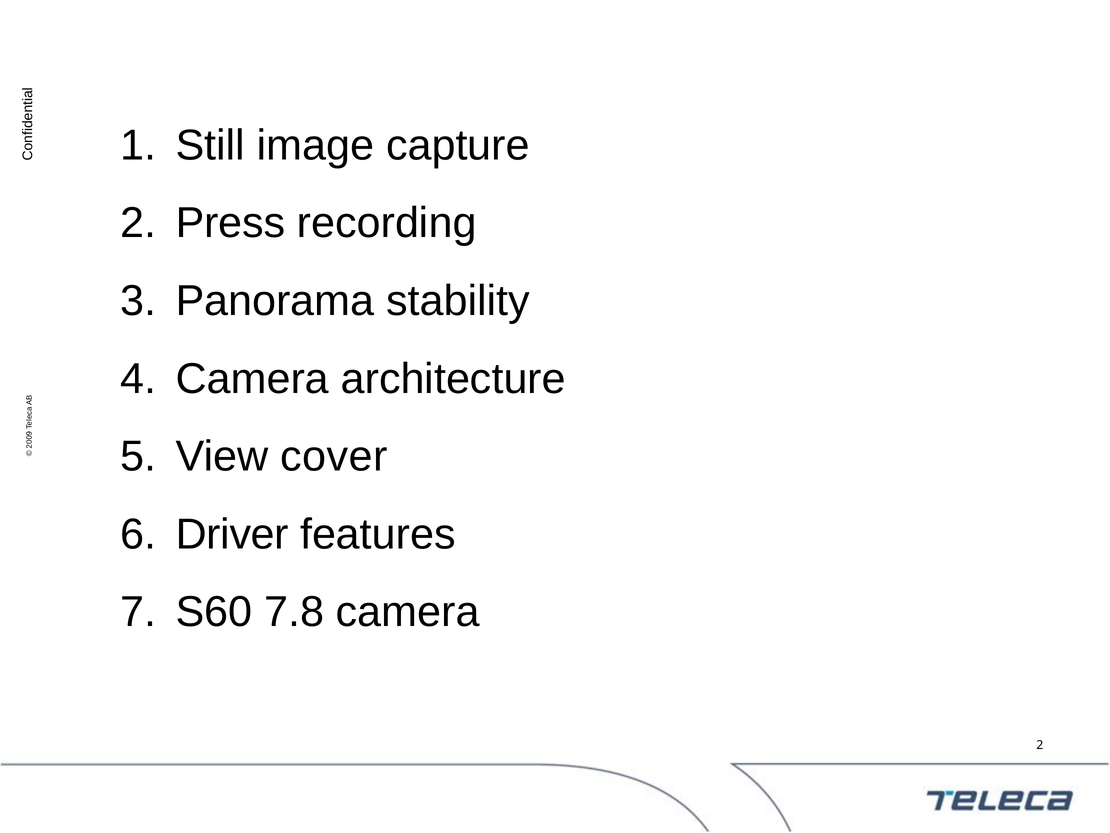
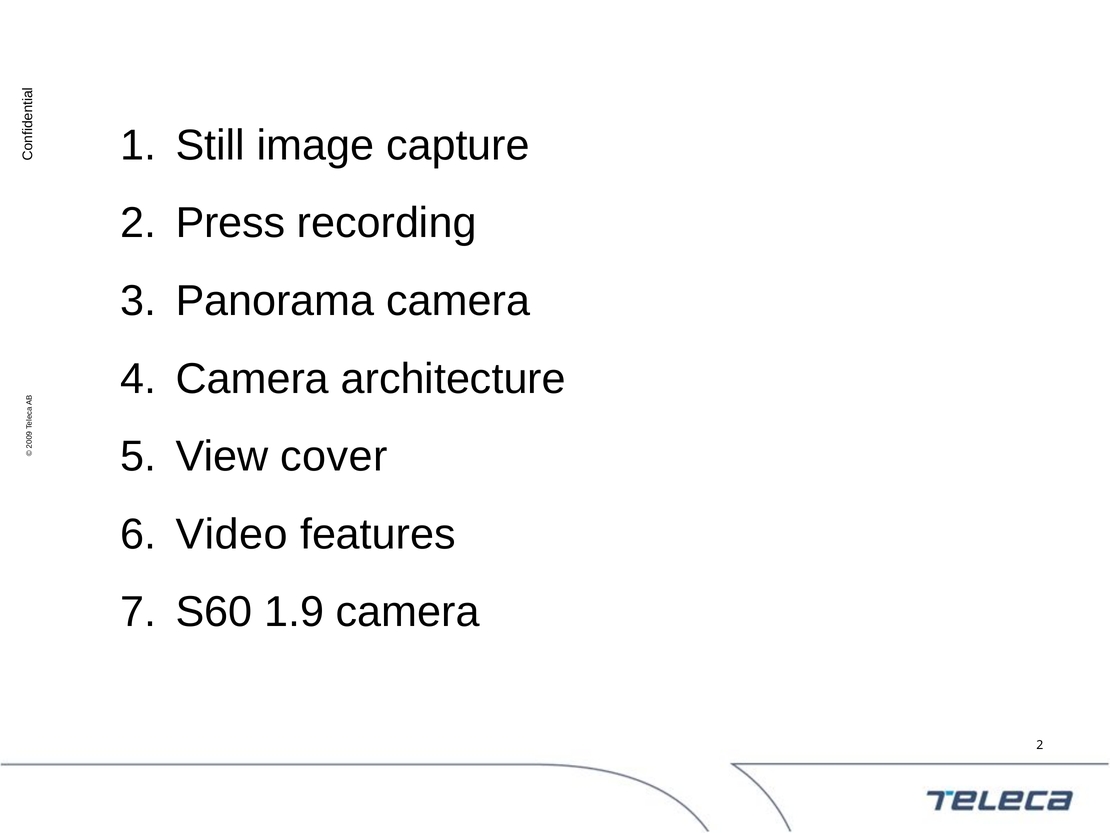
Panorama stability: stability -> camera
Driver: Driver -> Video
7.8: 7.8 -> 1.9
